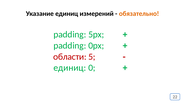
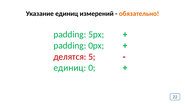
области: области -> делятся
